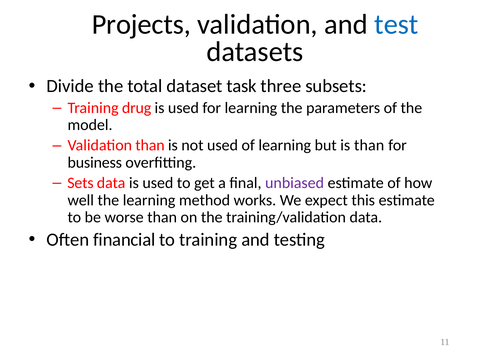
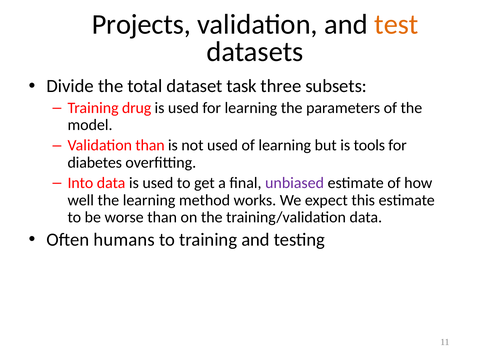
test colour: blue -> orange
is than: than -> tools
business: business -> diabetes
Sets: Sets -> Into
financial: financial -> humans
